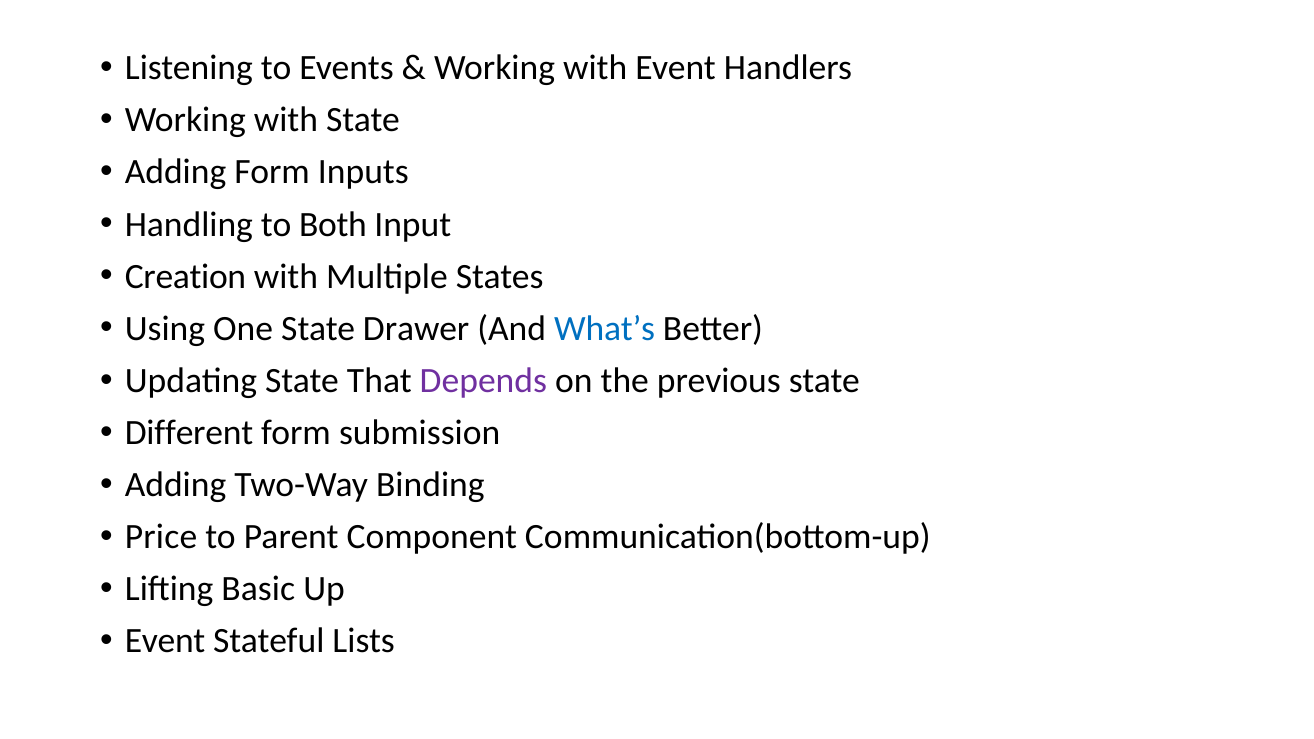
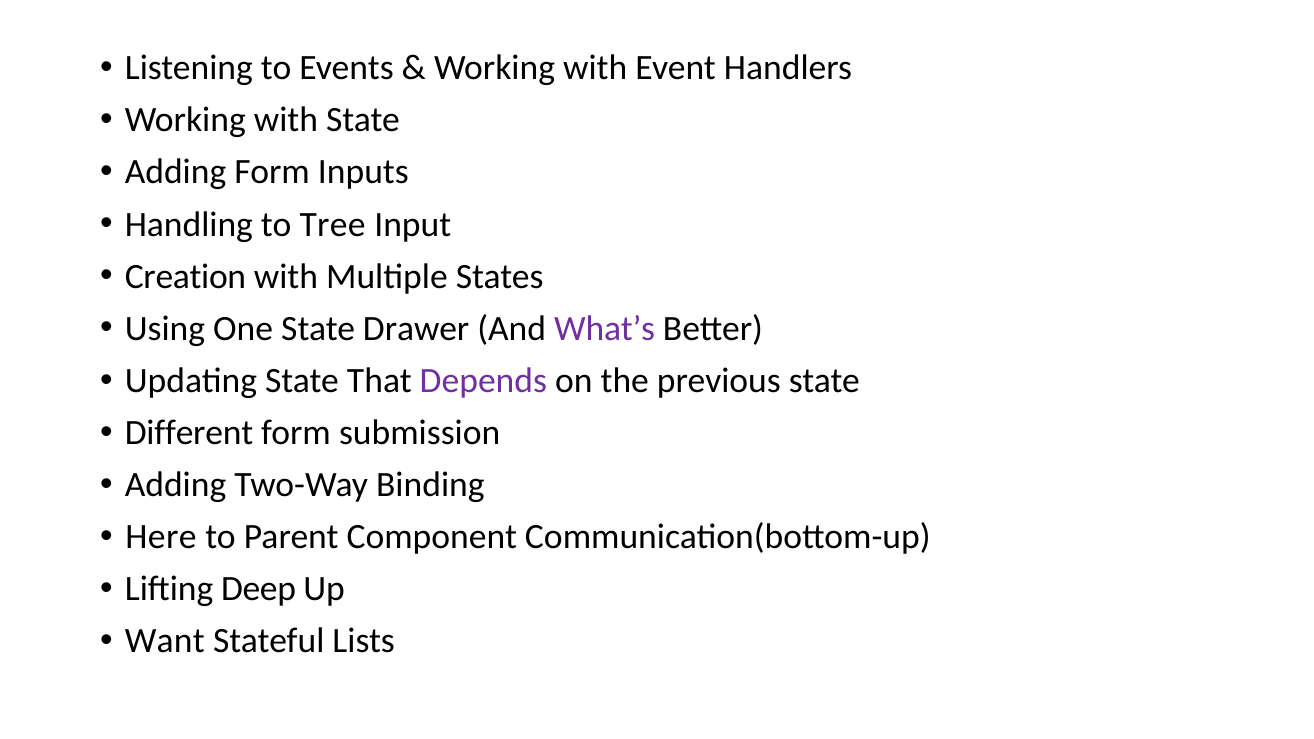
Both: Both -> Tree
What’s colour: blue -> purple
Price: Price -> Here
Basic: Basic -> Deep
Event at (165, 641): Event -> Want
